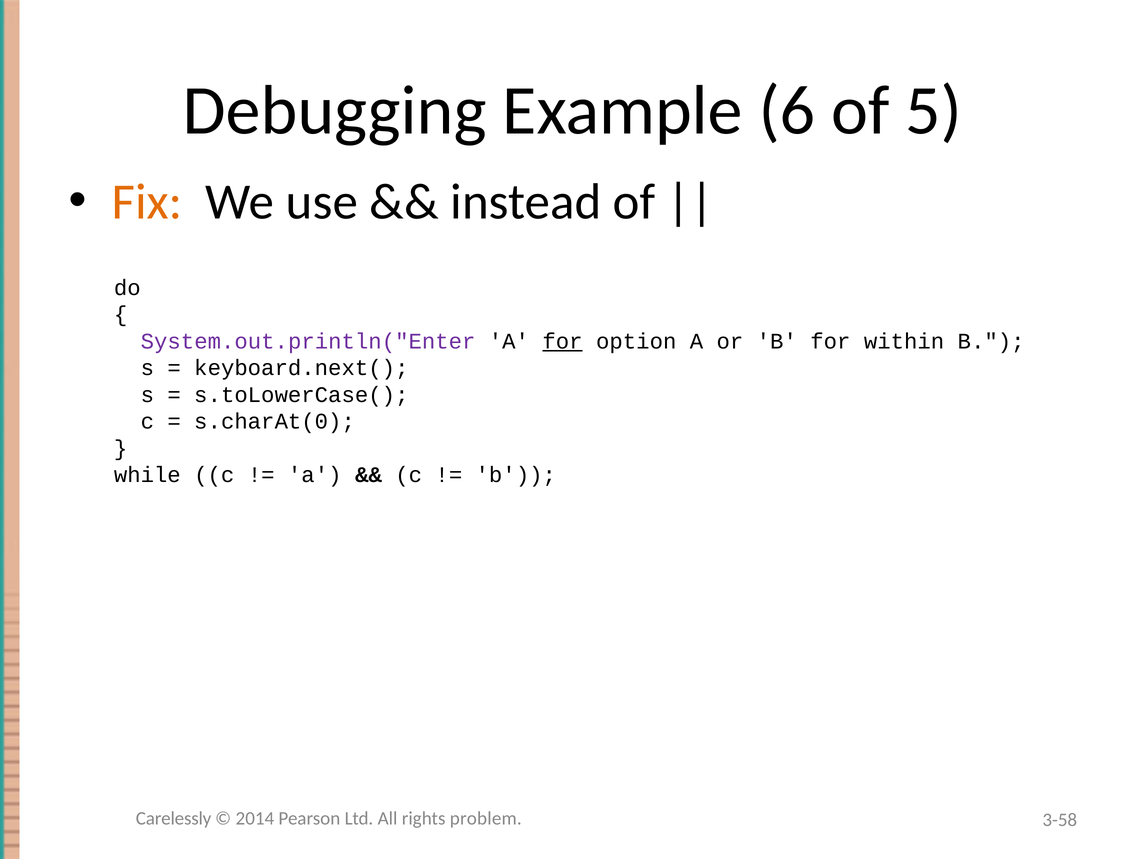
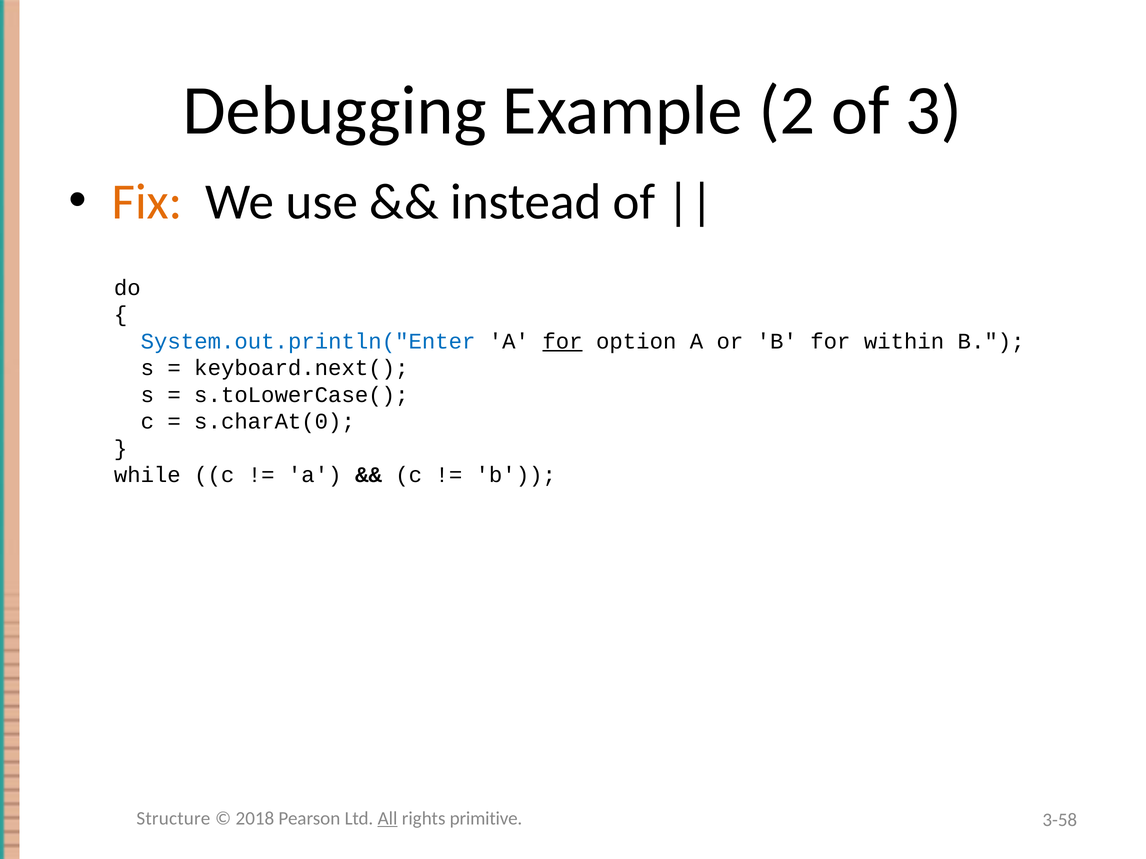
6: 6 -> 2
5: 5 -> 3
System.out.println("Enter colour: purple -> blue
Carelessly: Carelessly -> Structure
2014: 2014 -> 2018
All underline: none -> present
problem: problem -> primitive
